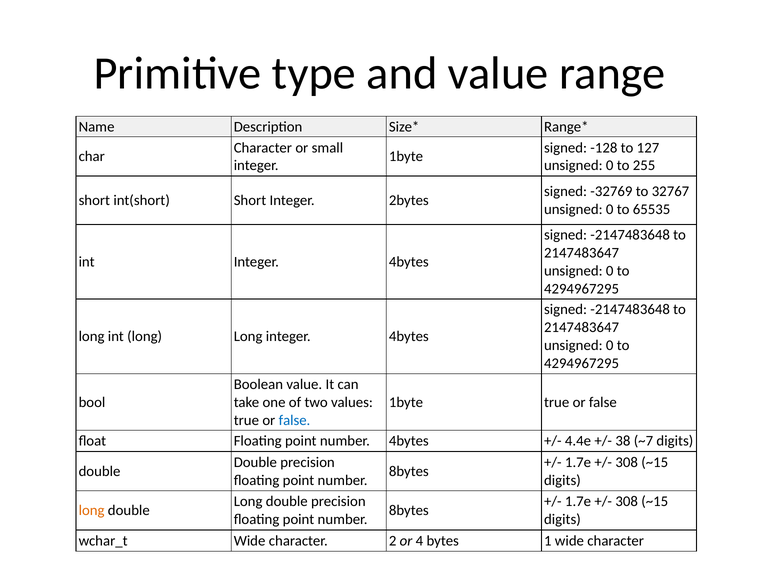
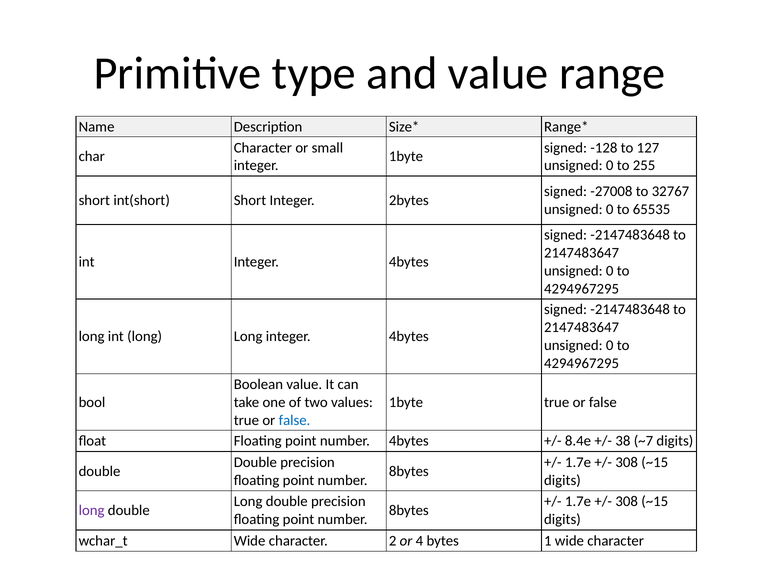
-32769: -32769 -> -27008
4.4e: 4.4e -> 8.4e
long at (92, 511) colour: orange -> purple
